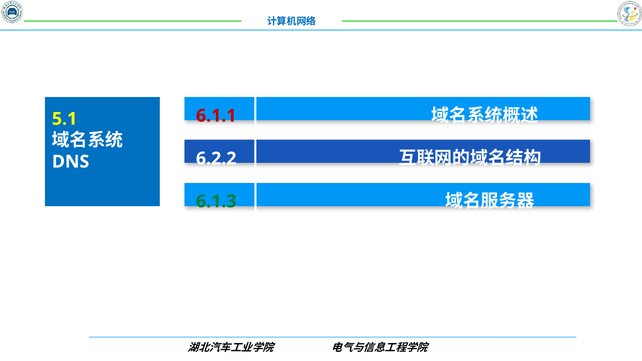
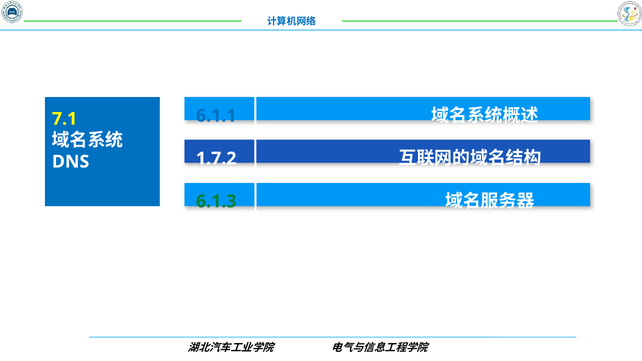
6.1.1 colour: red -> blue
5.1: 5.1 -> 7.1
6.2.2: 6.2.2 -> 1.7.2
